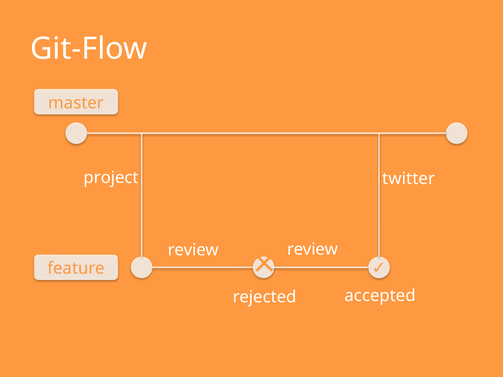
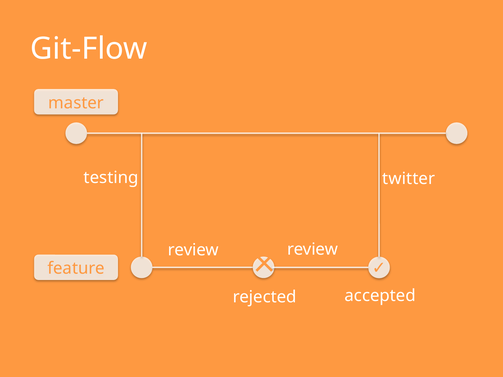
project: project -> testing
